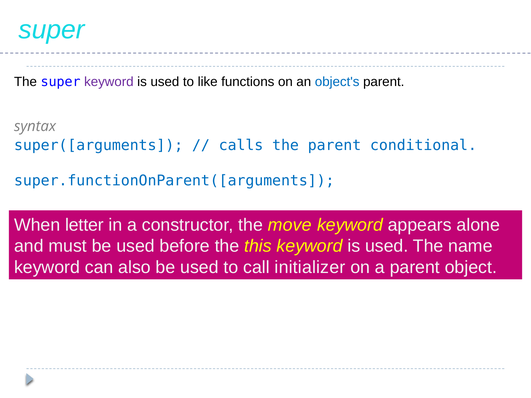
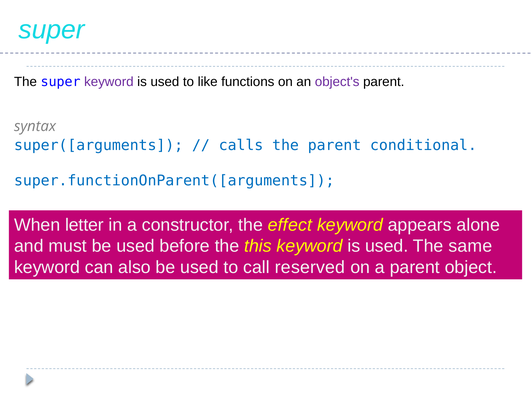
object's colour: blue -> purple
move: move -> effect
name: name -> same
initializer: initializer -> reserved
